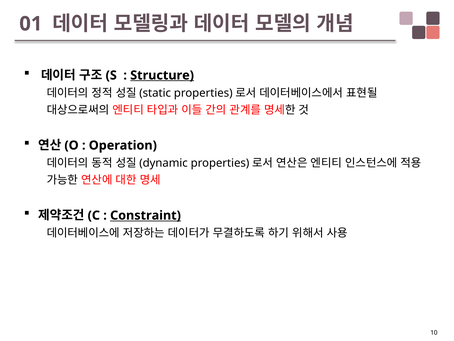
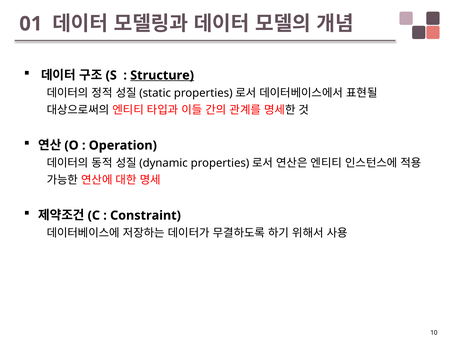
Constraint underline: present -> none
